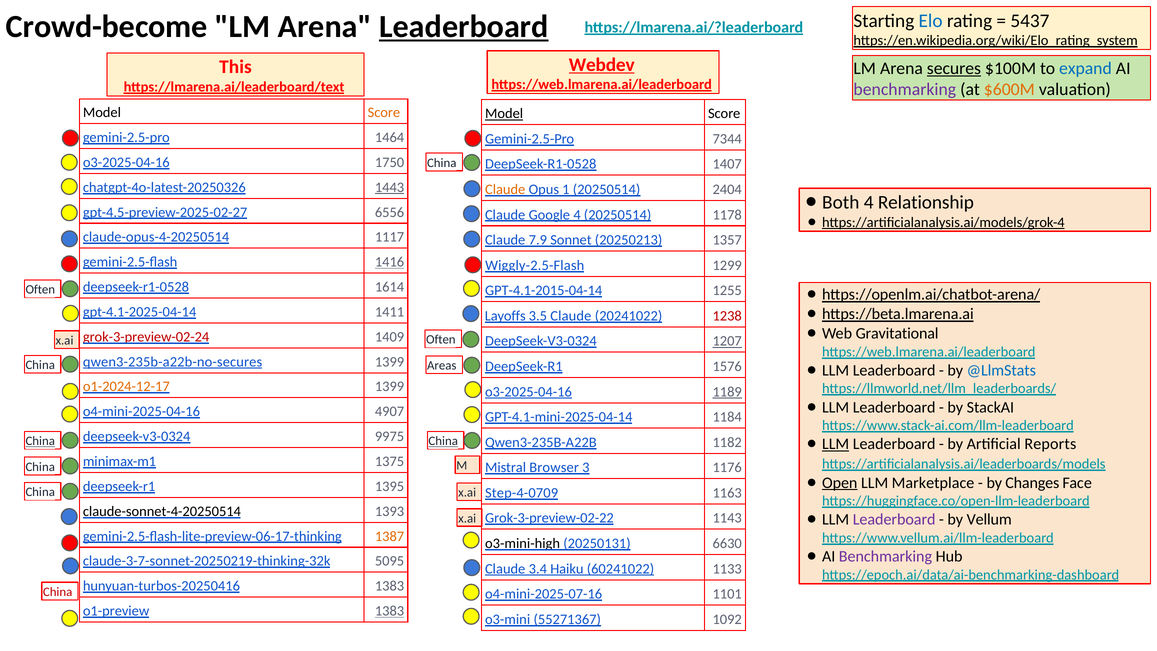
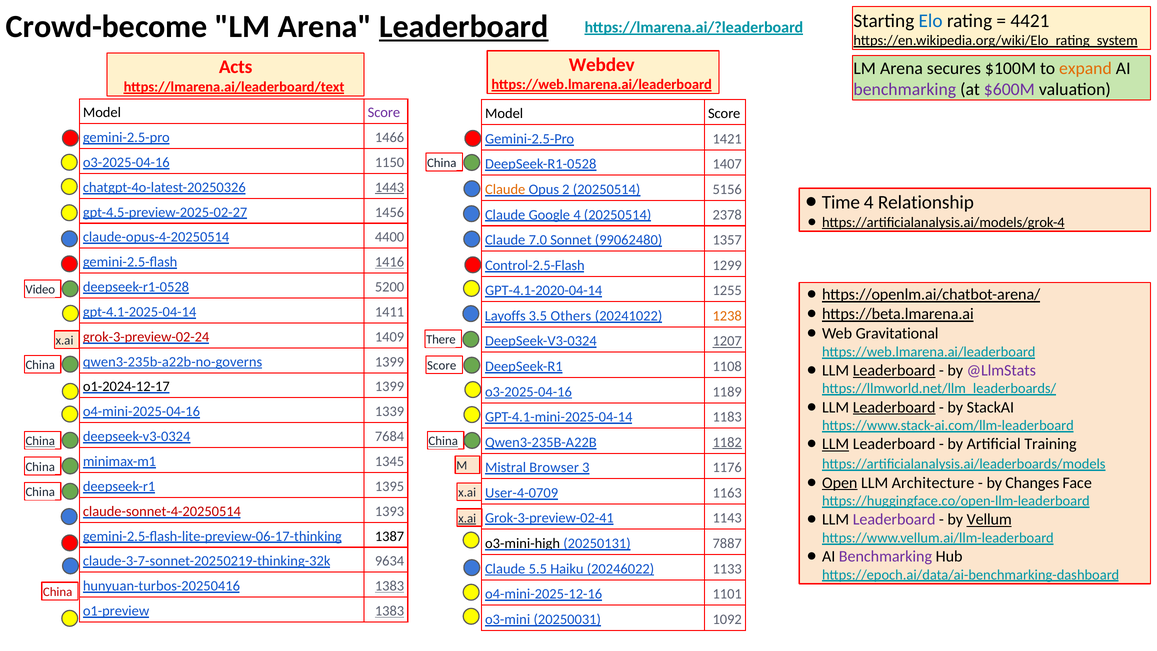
5437: 5437 -> 4421
Webdev underline: present -> none
This: This -> Acts
secures underline: present -> none
expand colour: blue -> orange
$600M colour: orange -> purple
Score at (384, 113) colour: orange -> purple
Model at (504, 114) underline: present -> none
1464: 1464 -> 1466
7344: 7344 -> 1421
1750: 1750 -> 1150
1: 1 -> 2
2404: 2404 -> 5156
Both: Both -> Time
6556: 6556 -> 1456
1178: 1178 -> 2378
1117: 1117 -> 4400
7.9: 7.9 -> 7.0
20250213: 20250213 -> 99062480
Wiggly-2.5-Flash: Wiggly-2.5-Flash -> Control-2.5-Flash
1614: 1614 -> 5200
Often at (40, 290): Often -> Video
GPT-4.1-2015-04-14: GPT-4.1-2015-04-14 -> GPT-4.1-2020-04-14
3.5 Claude: Claude -> Others
1238 colour: red -> orange
Often at (441, 340): Often -> There
qwen3-235b-a22b-no-secures: qwen3-235b-a22b-no-secures -> qwen3-235b-a22b-no-governs
Areas at (442, 365): Areas -> Score
1576: 1576 -> 1108
Leaderboard at (894, 370) underline: none -> present
@LlmStats colour: blue -> purple
o1-2024-12-17 colour: orange -> black
1189 underline: present -> none
Leaderboard at (894, 407) underline: none -> present
4907: 4907 -> 1339
1184: 1184 -> 1183
9975: 9975 -> 7684
1182 underline: none -> present
Reports: Reports -> Training
1375: 1375 -> 1345
Marketplace: Marketplace -> Architecture
Step-4-0709: Step-4-0709 -> User-4-0709
claude-sonnet-4-20250514 colour: black -> red
Vellum underline: none -> present
Grok-3-preview-02-22: Grok-3-preview-02-22 -> Grok-3-preview-02-41
x.ai at (467, 518) underline: none -> present
1387 colour: orange -> black
6630: 6630 -> 7887
5095: 5095 -> 9634
3.4: 3.4 -> 5.5
60241022: 60241022 -> 20246022
1383 at (390, 586) underline: none -> present
o4-mini-2025-07-16: o4-mini-2025-07-16 -> o4-mini-2025-12-16
55271367: 55271367 -> 20250031
